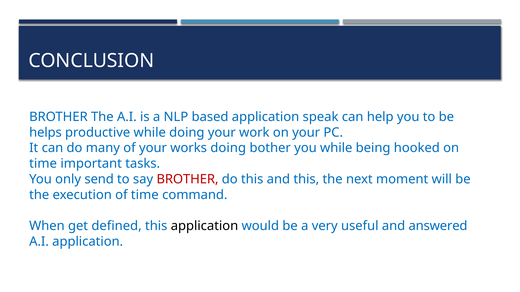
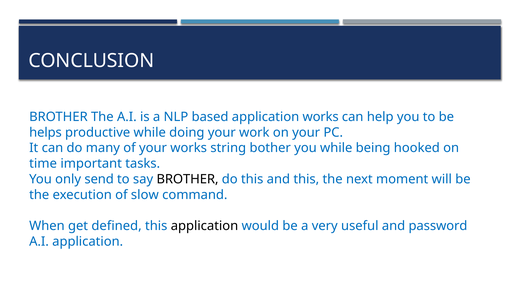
application speak: speak -> works
works doing: doing -> string
BROTHER at (188, 179) colour: red -> black
of time: time -> slow
answered: answered -> password
